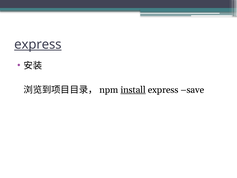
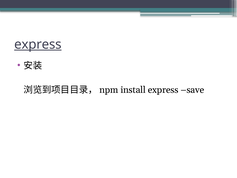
install underline: present -> none
